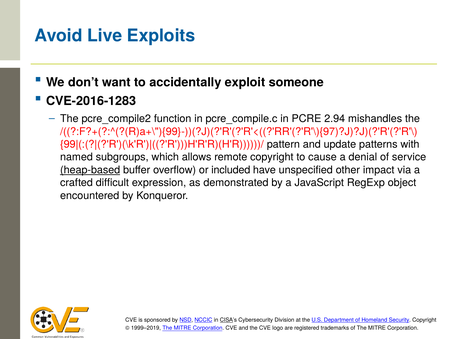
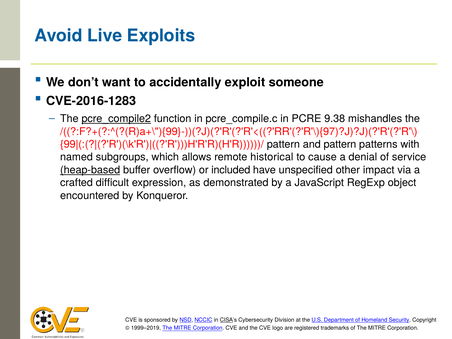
pcre_compile2 underline: none -> present
2.94: 2.94 -> 9.38
and update: update -> pattern
remote copyright: copyright -> historical
